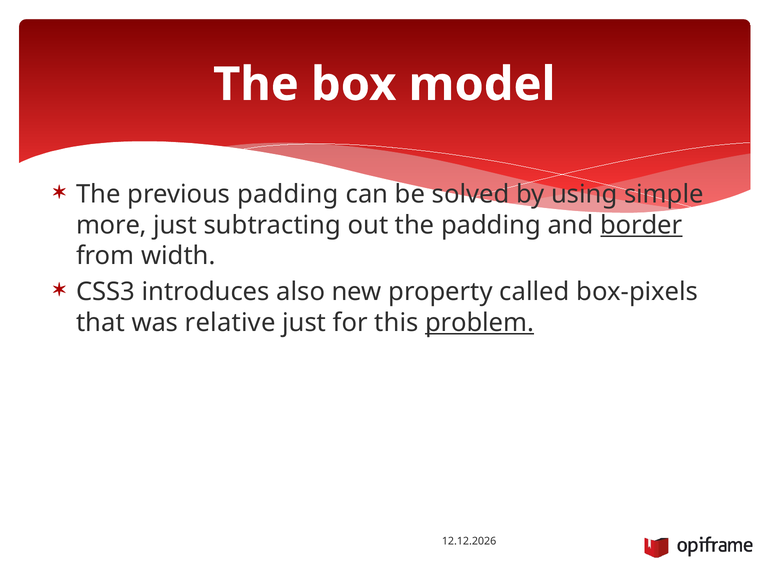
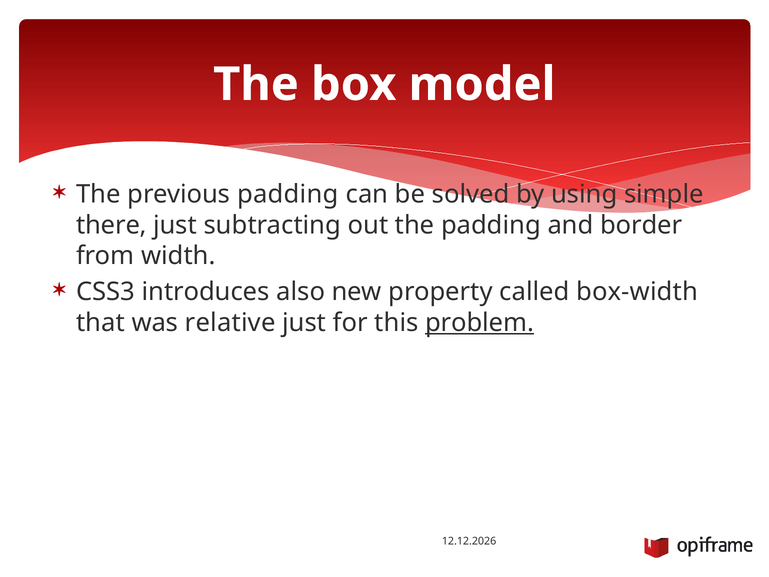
more: more -> there
border underline: present -> none
box-pixels: box-pixels -> box-width
